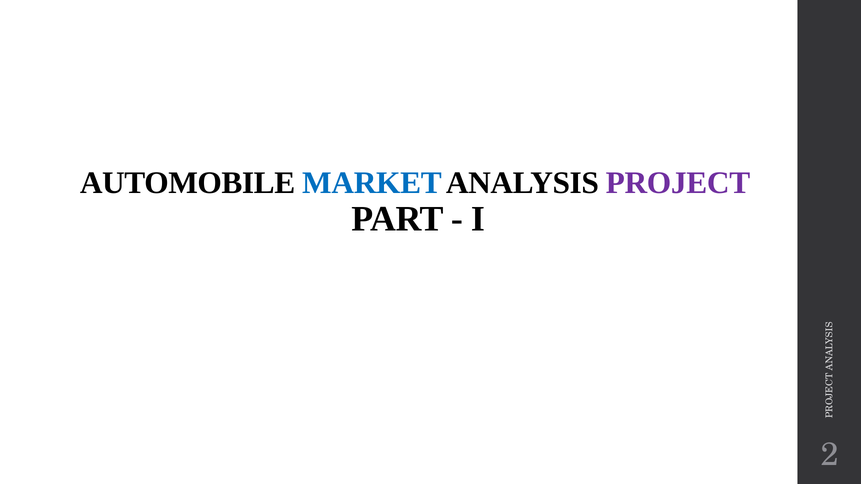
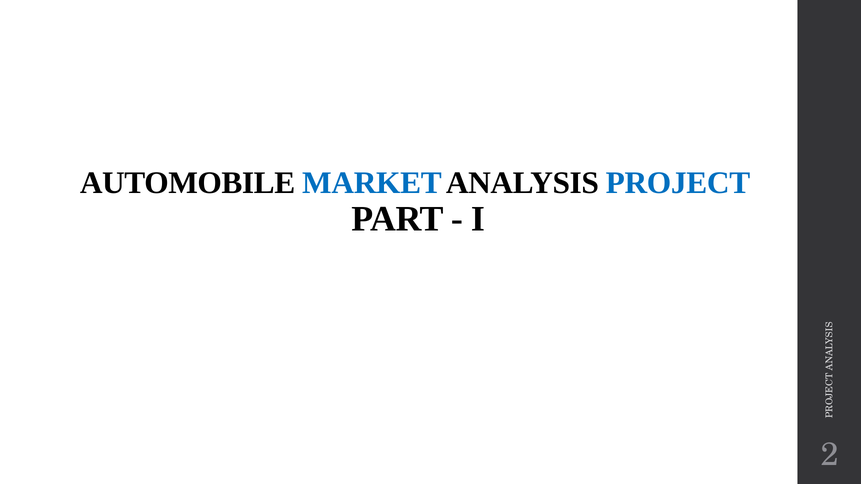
PROJECT colour: purple -> blue
